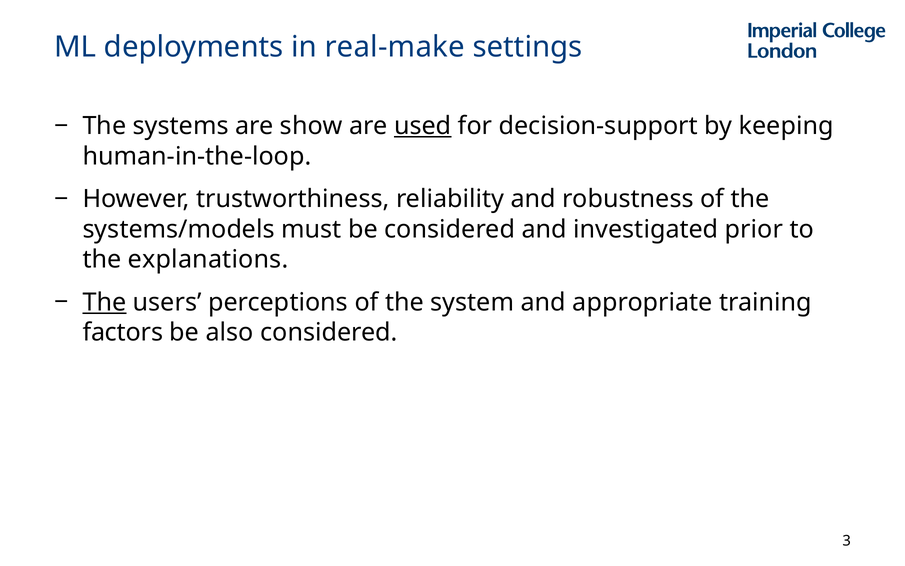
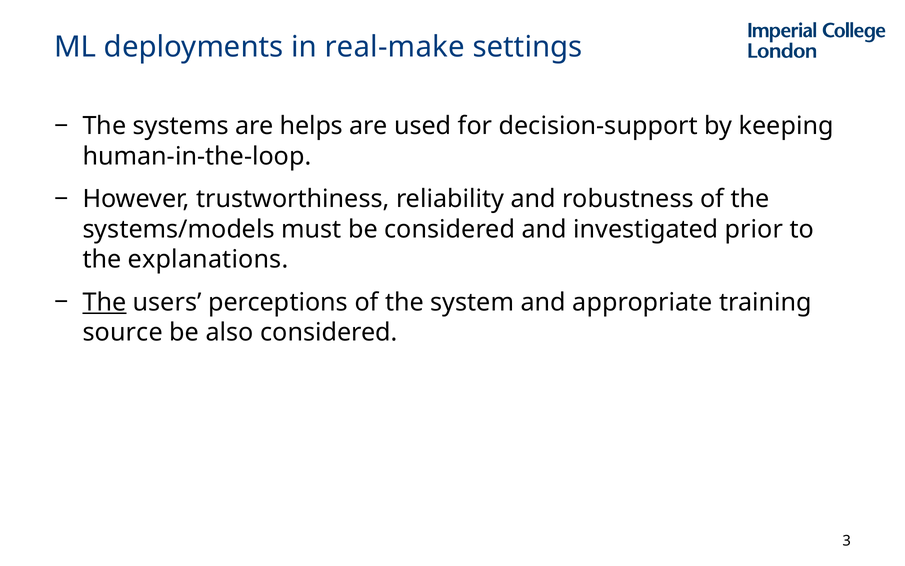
show: show -> helps
used underline: present -> none
factors: factors -> source
